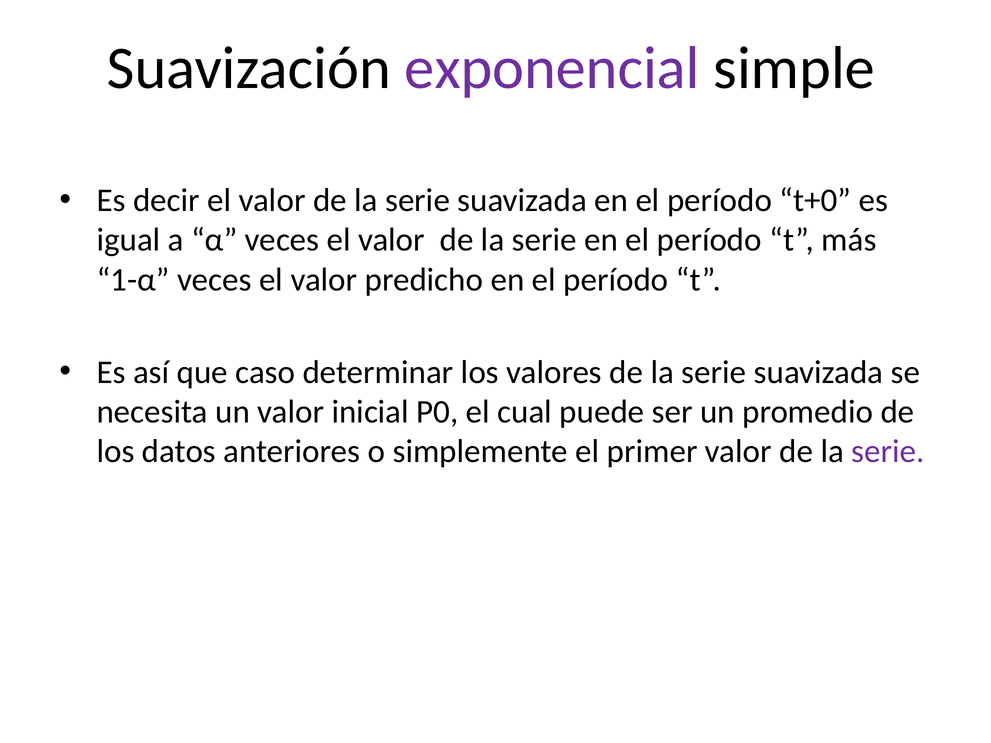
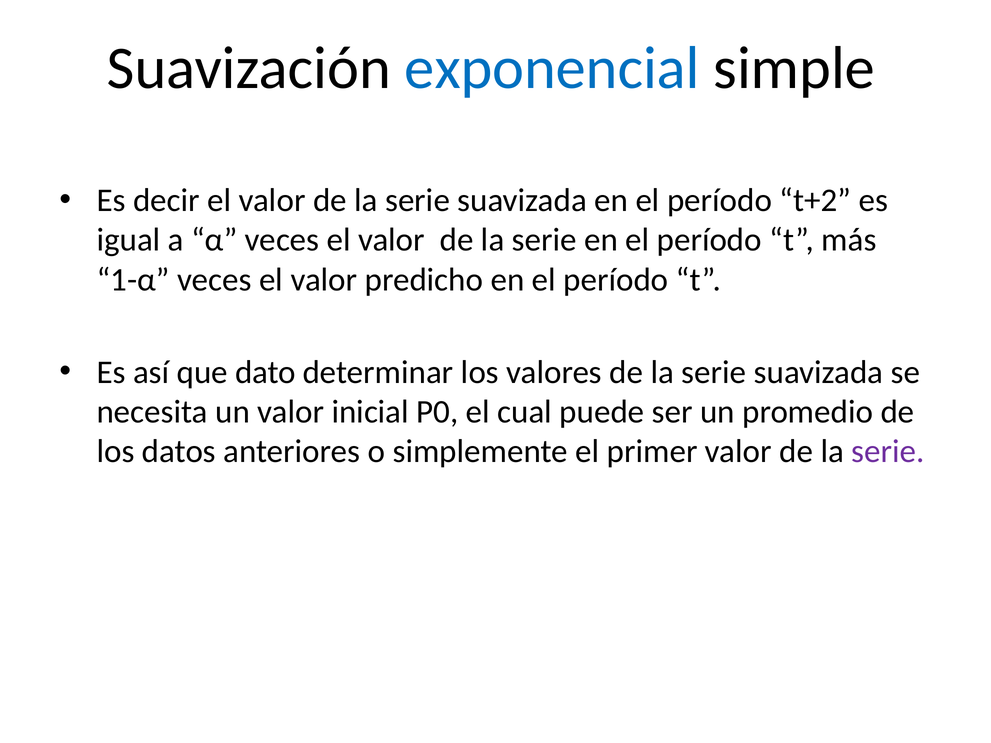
exponencial colour: purple -> blue
t+0: t+0 -> t+2
caso: caso -> dato
